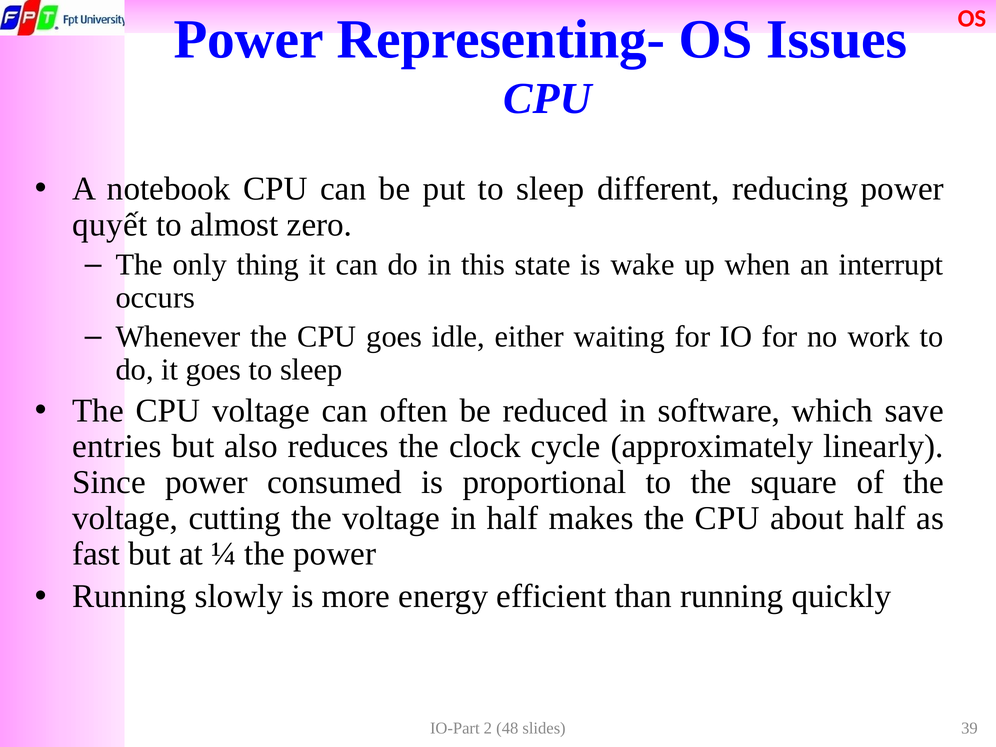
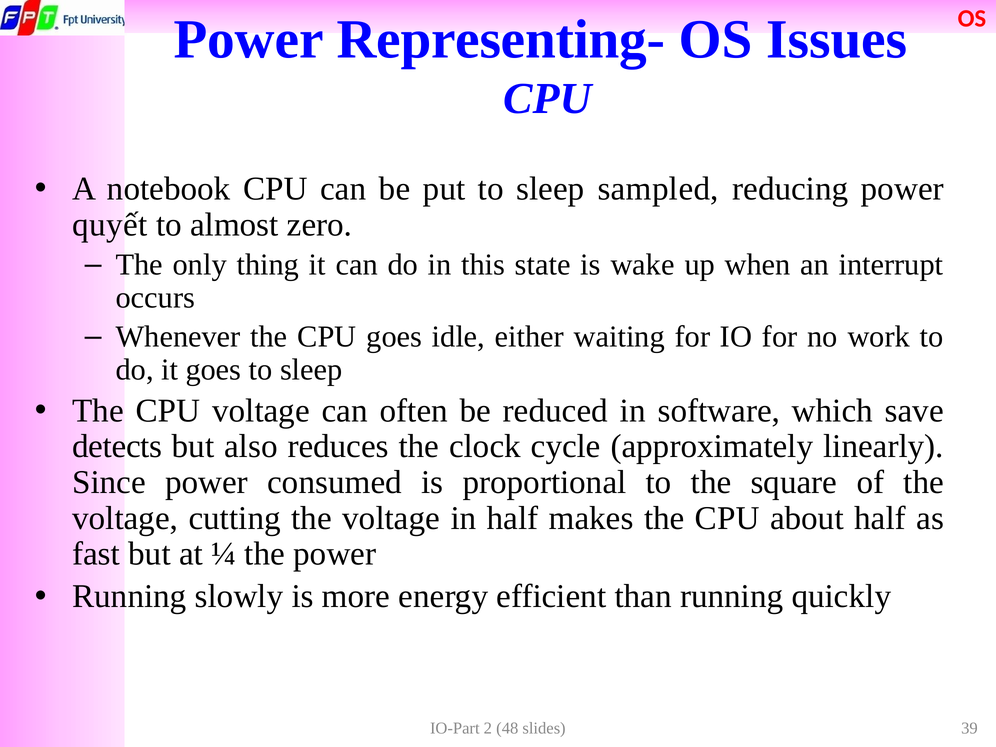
different: different -> sampled
entries: entries -> detects
